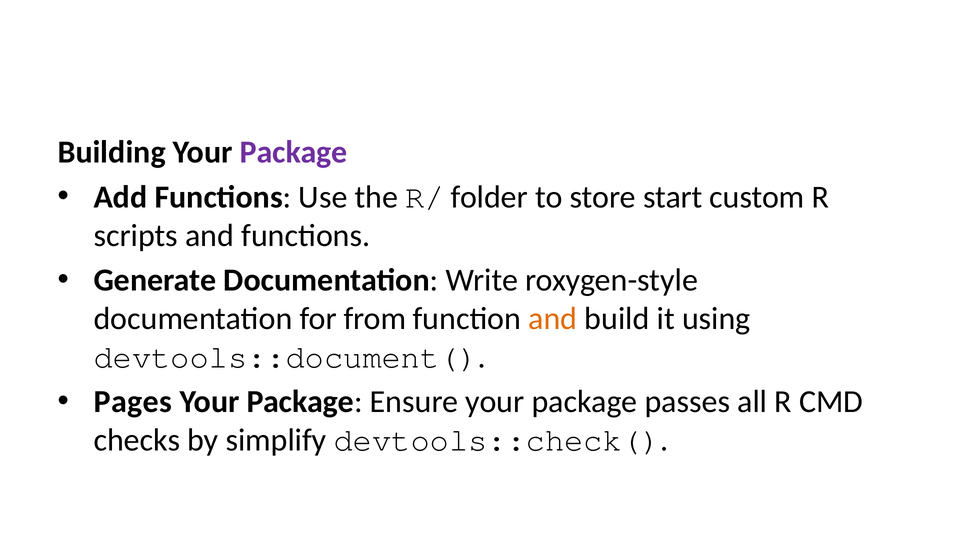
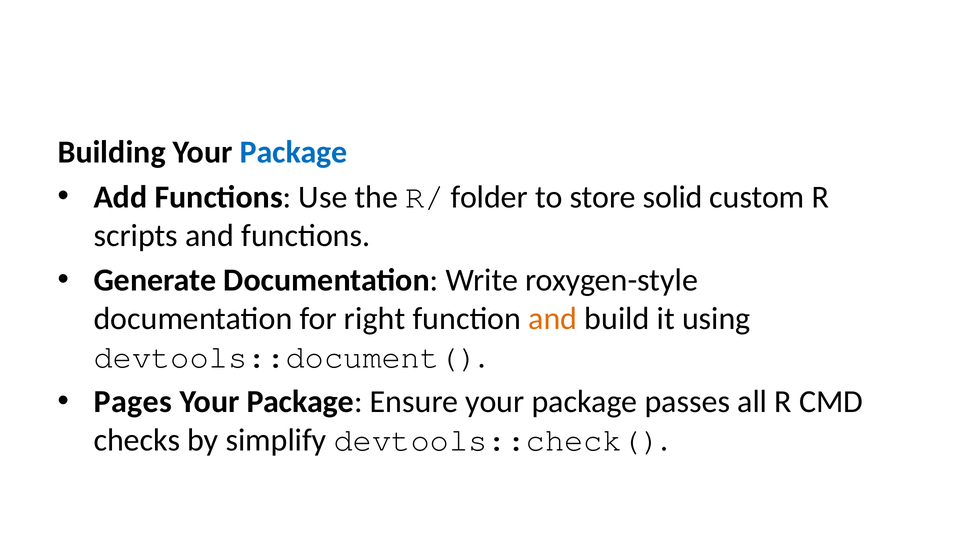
Package at (294, 152) colour: purple -> blue
start: start -> solid
from: from -> right
